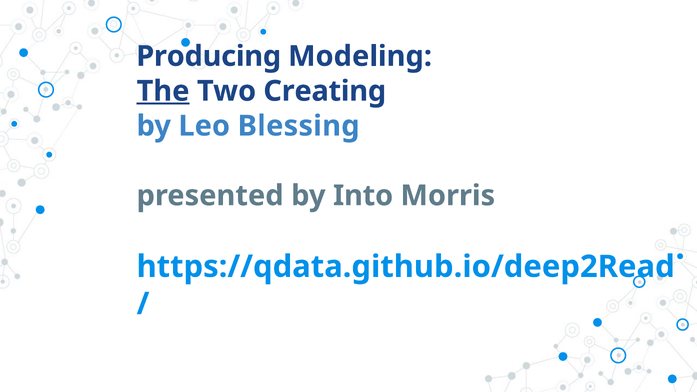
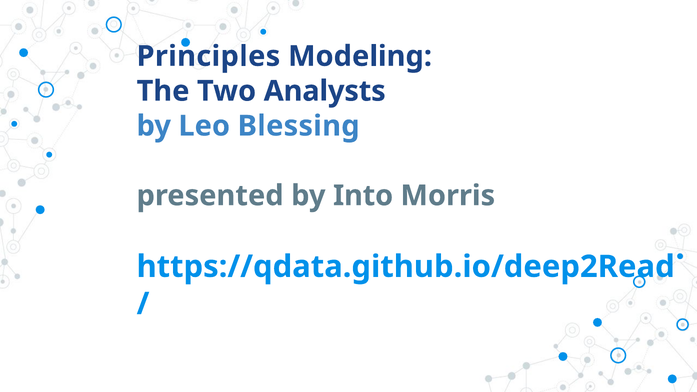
Producing: Producing -> Principles
The underline: present -> none
Creating: Creating -> Analysts
